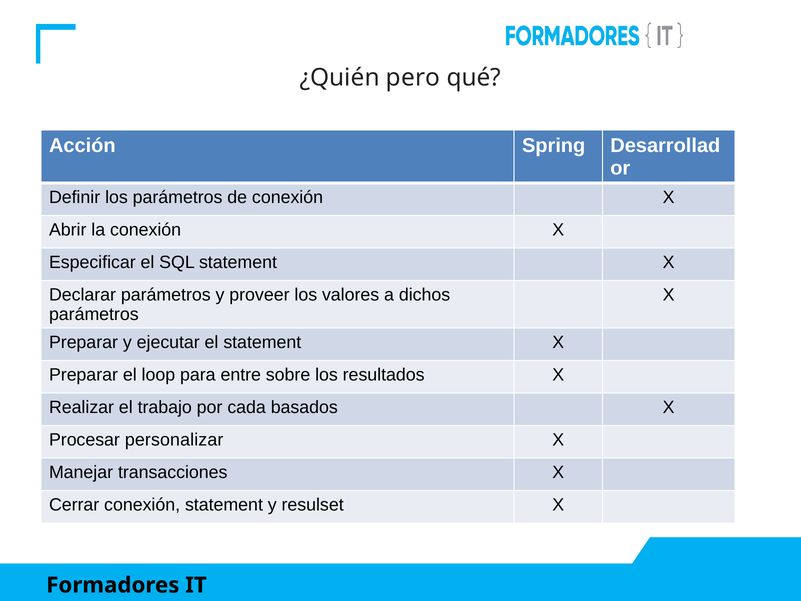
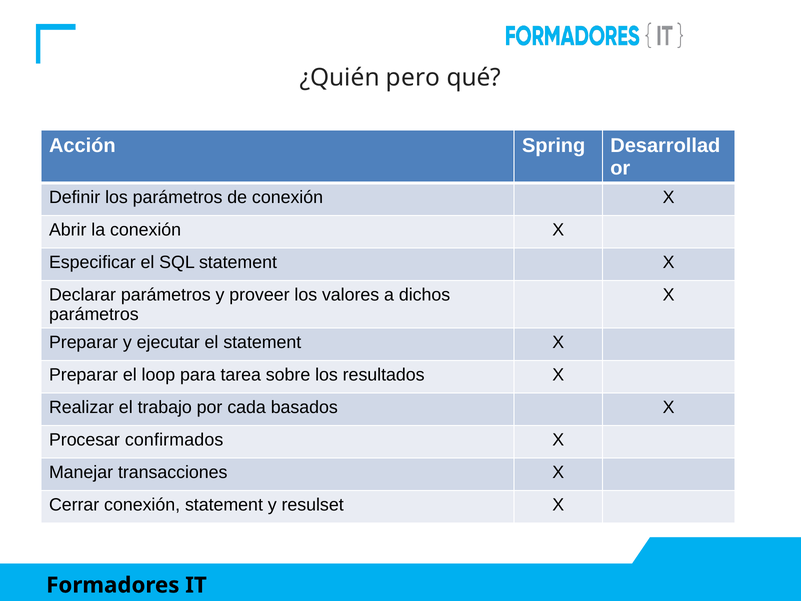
entre: entre -> tarea
personalizar: personalizar -> confirmados
